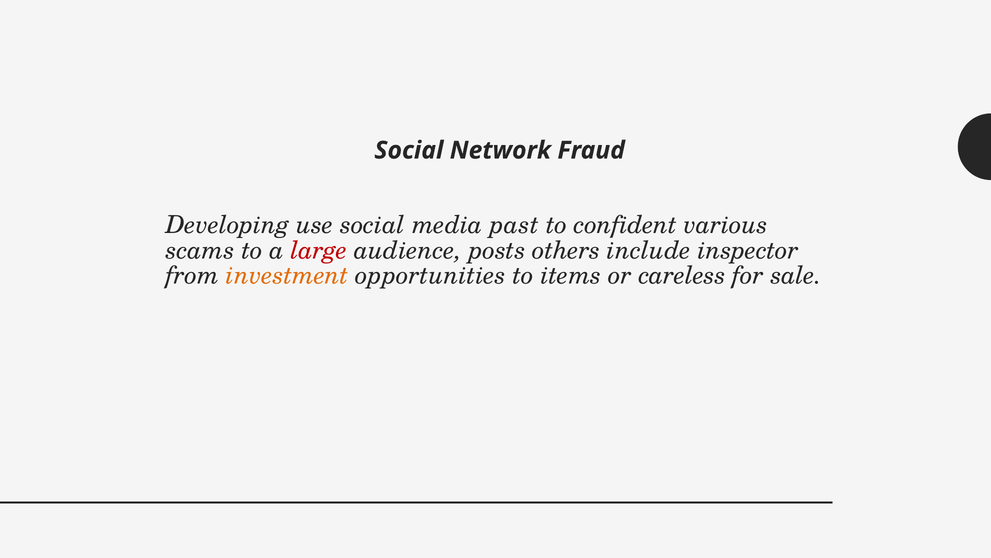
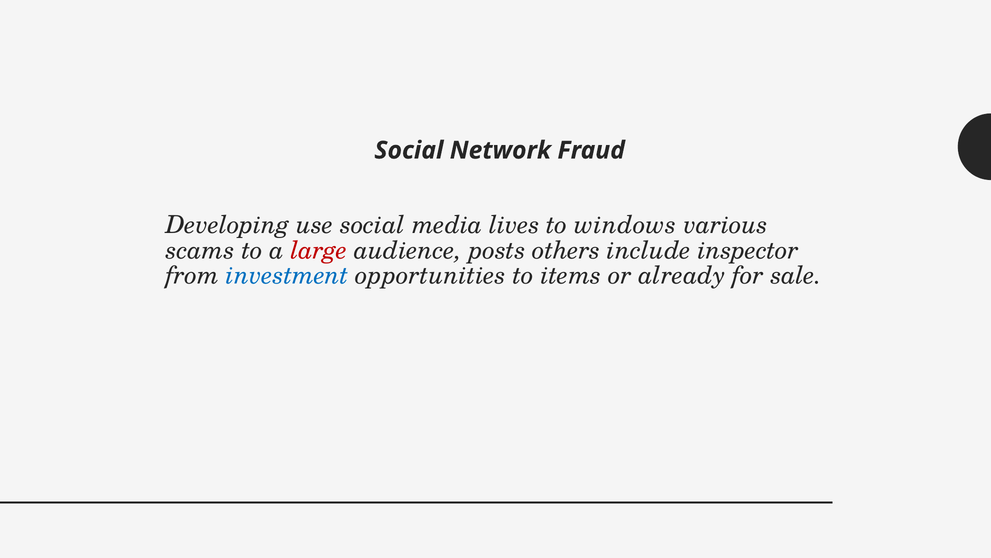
past: past -> lives
confident: confident -> windows
investment colour: orange -> blue
careless: careless -> already
